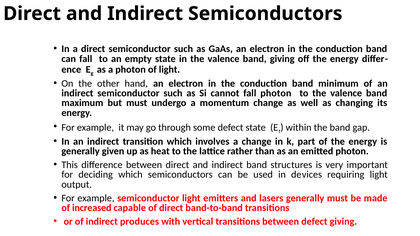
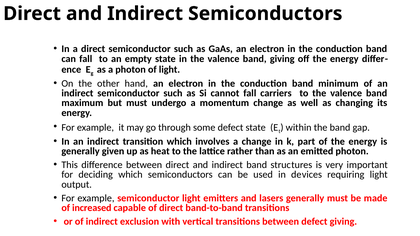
fall photon: photon -> carriers
produces: produces -> exclusion
